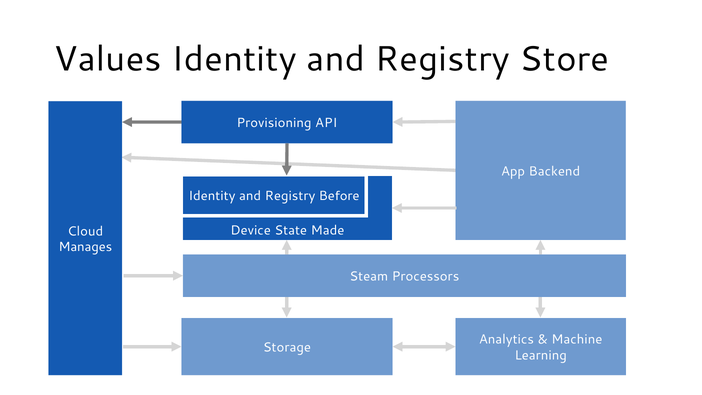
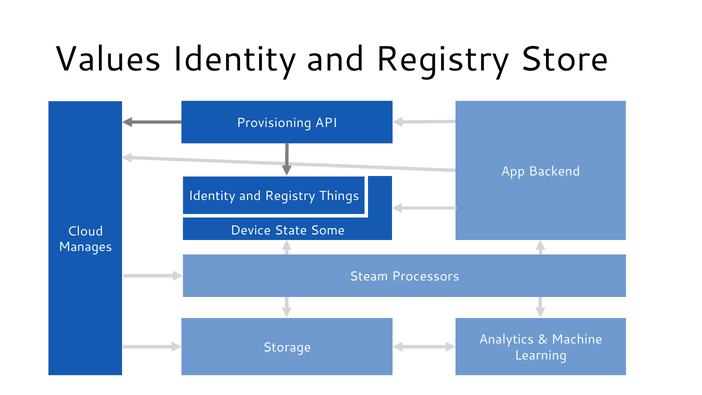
Before: Before -> Things
Made: Made -> Some
